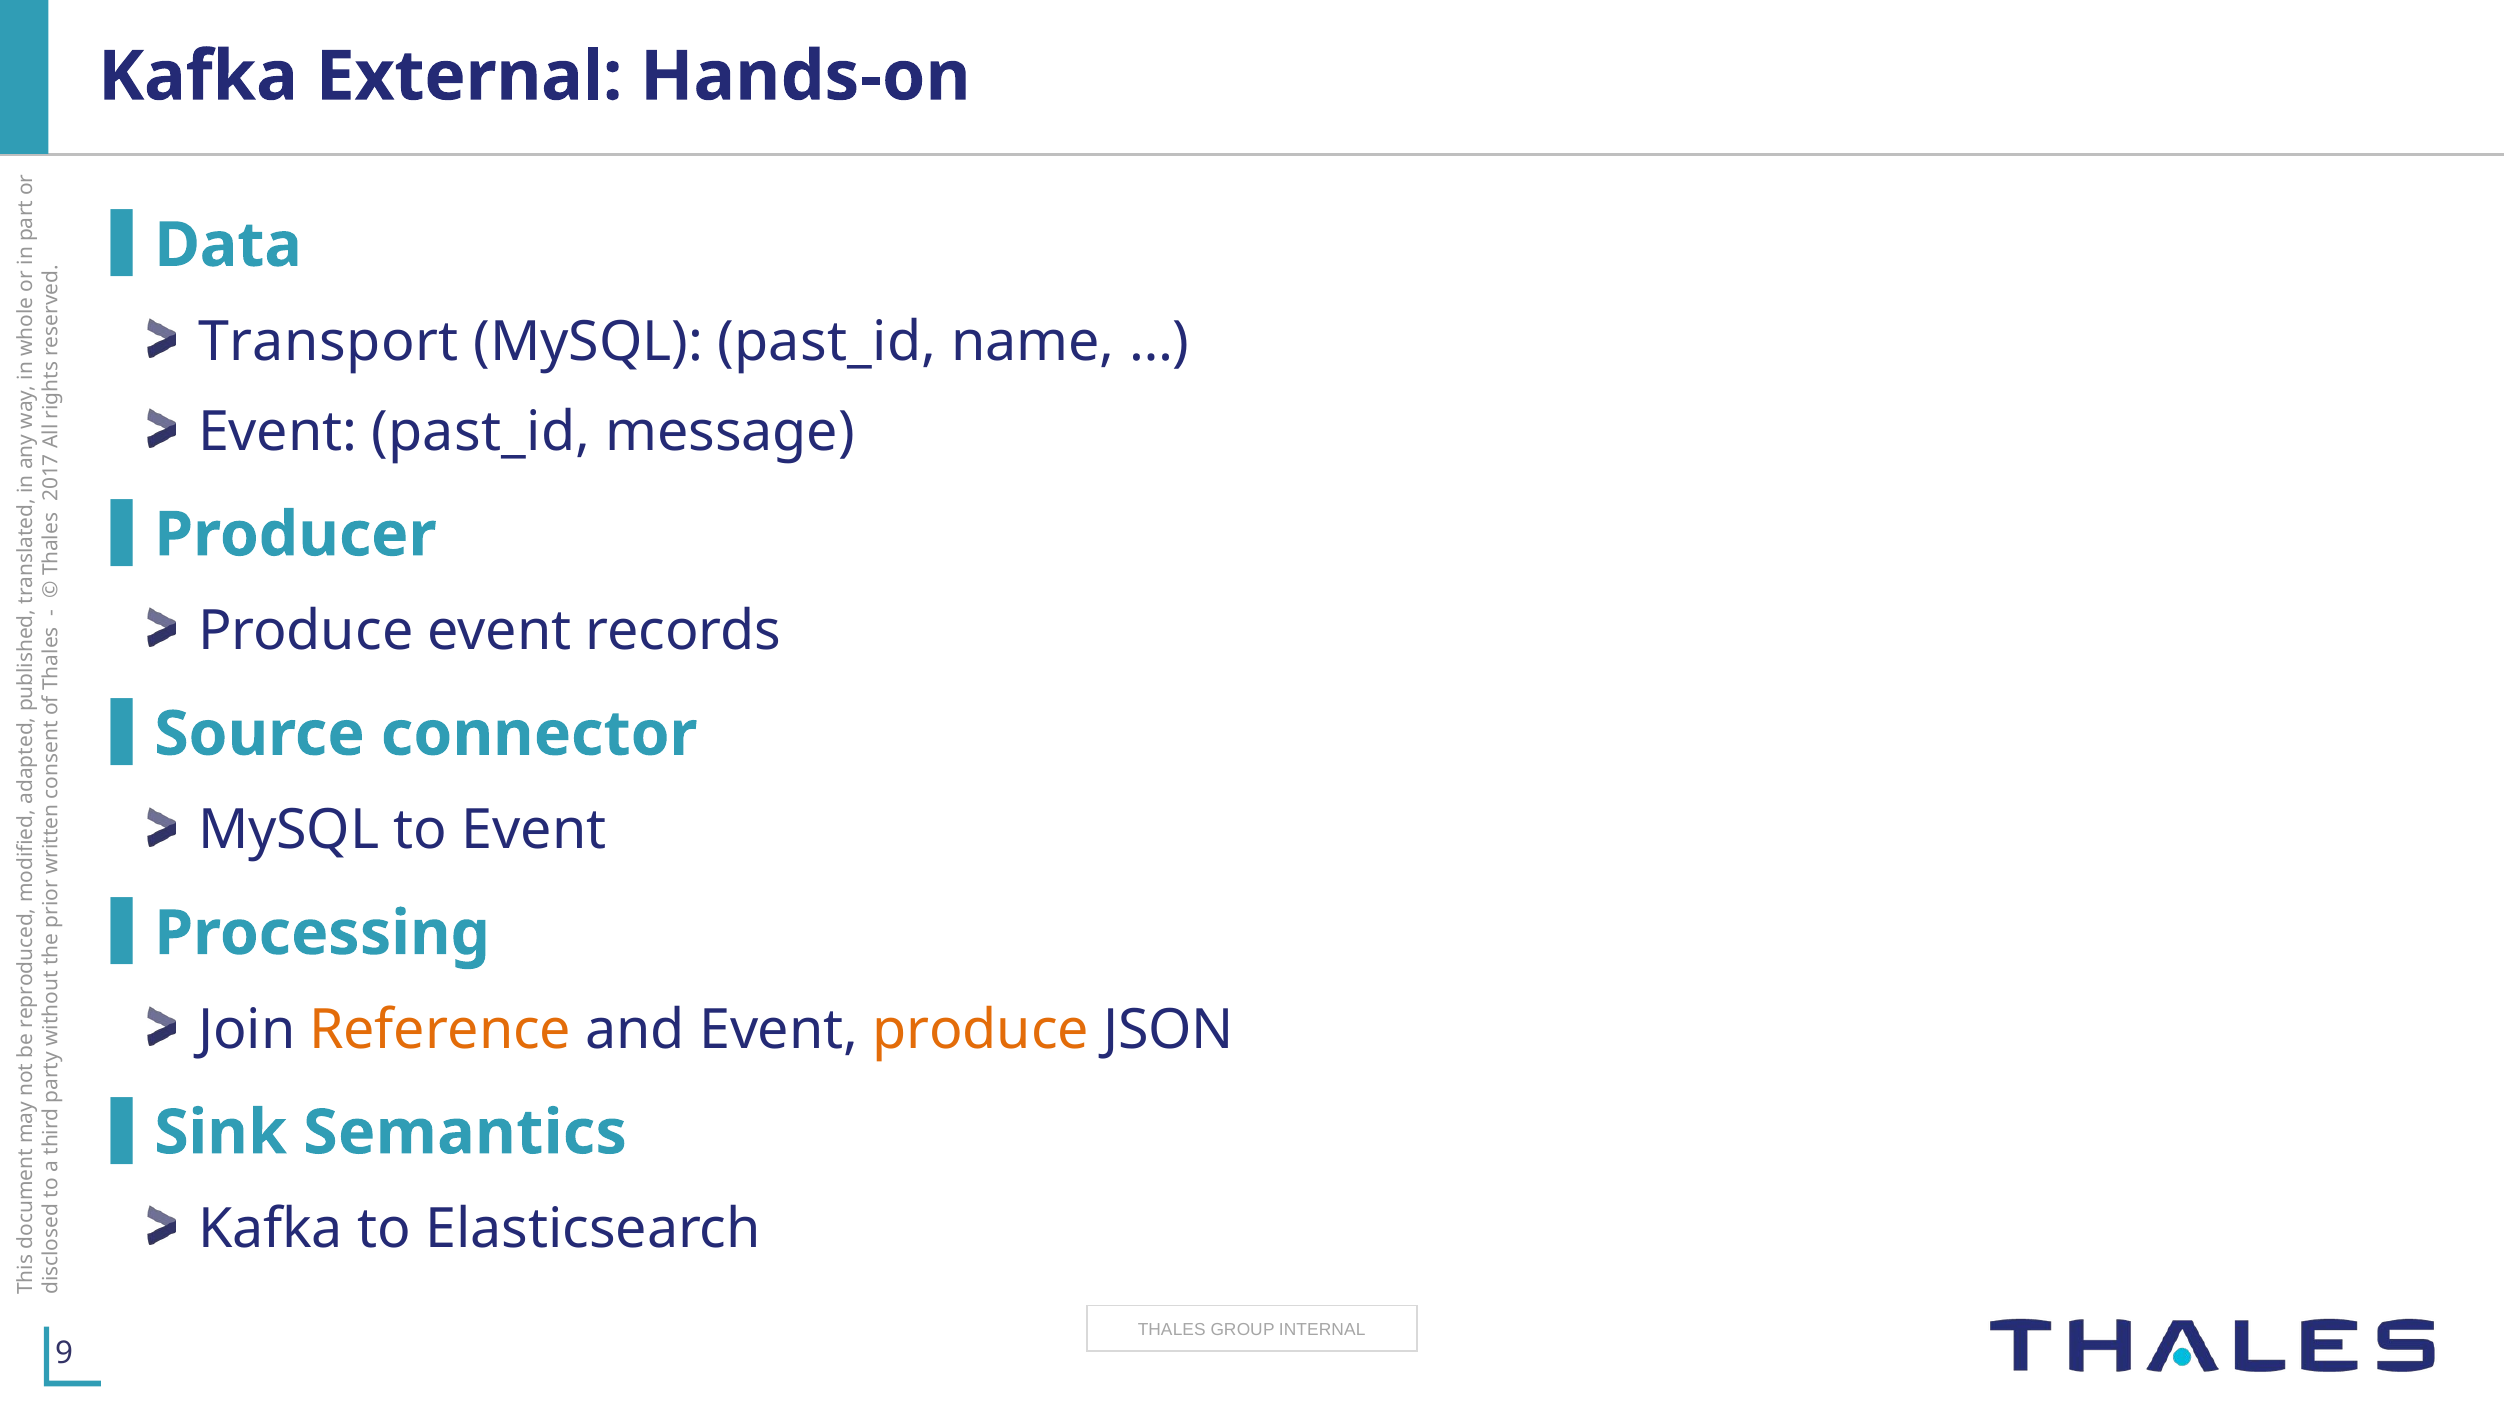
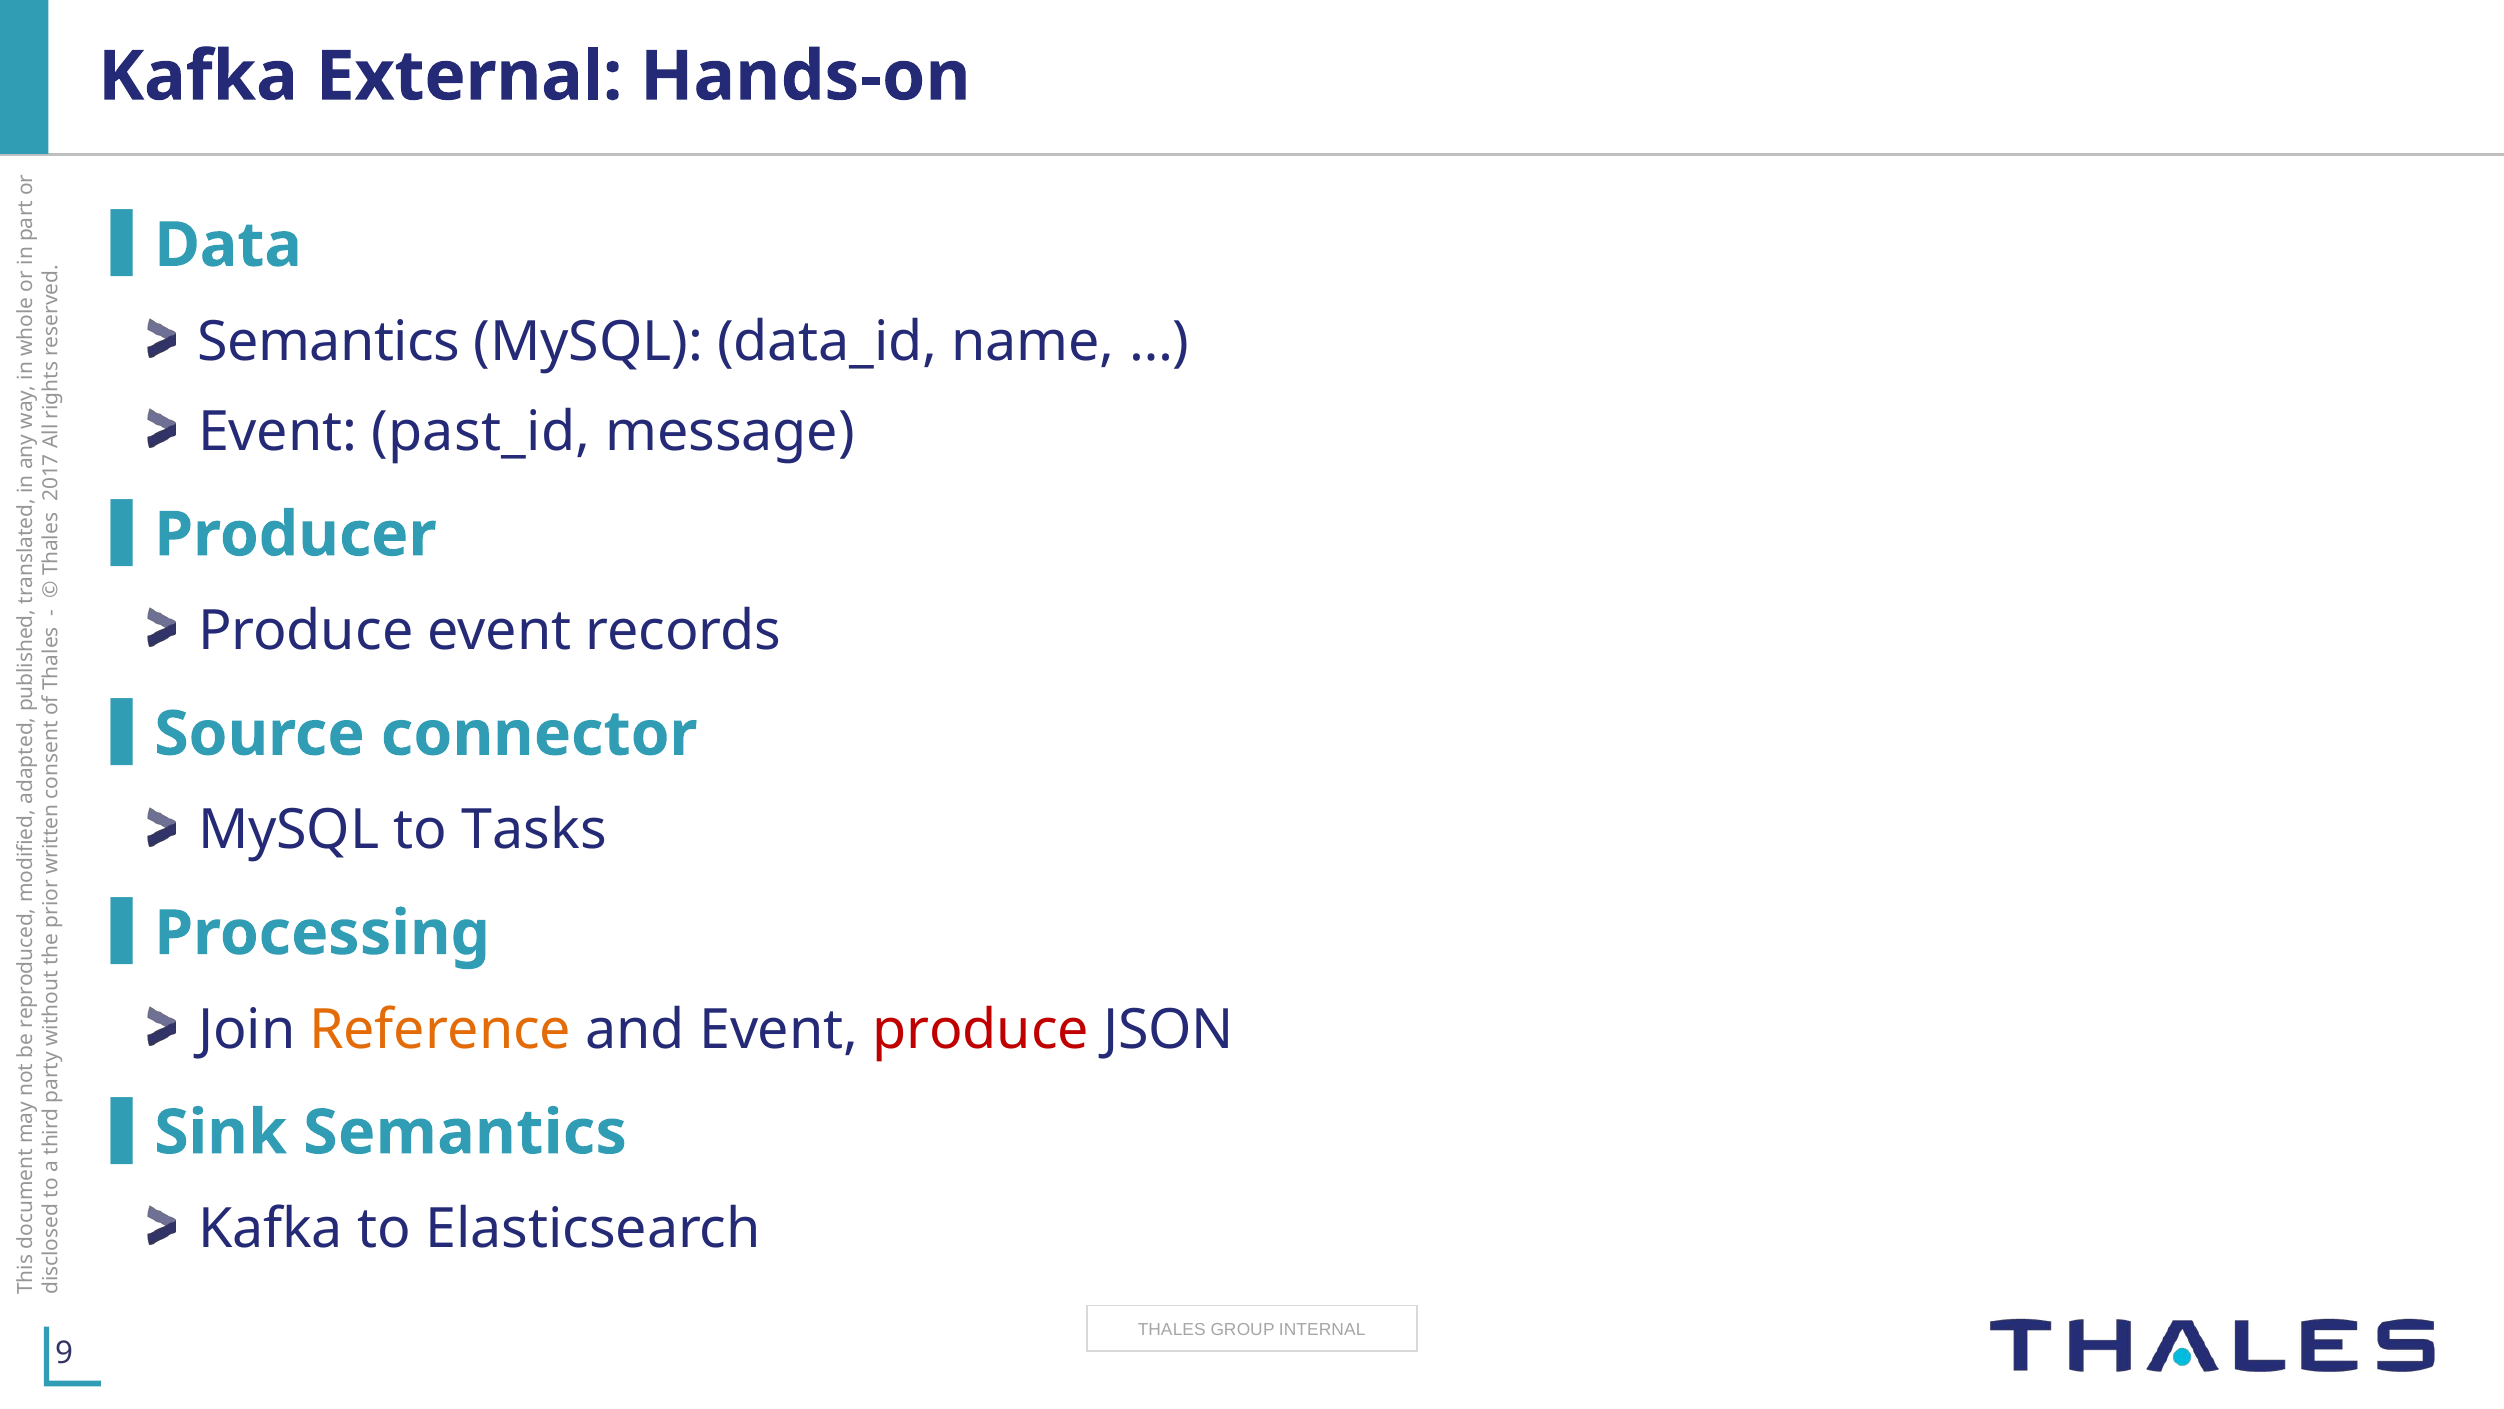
Transport at (328, 342): Transport -> Semantics
MySQL past_id: past_id -> data_id
to Event: Event -> Tasks
produce at (981, 1030) colour: orange -> red
